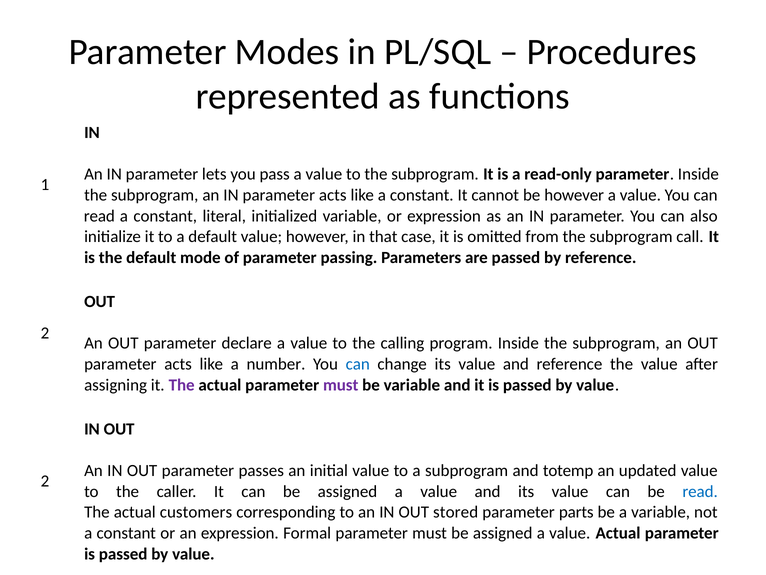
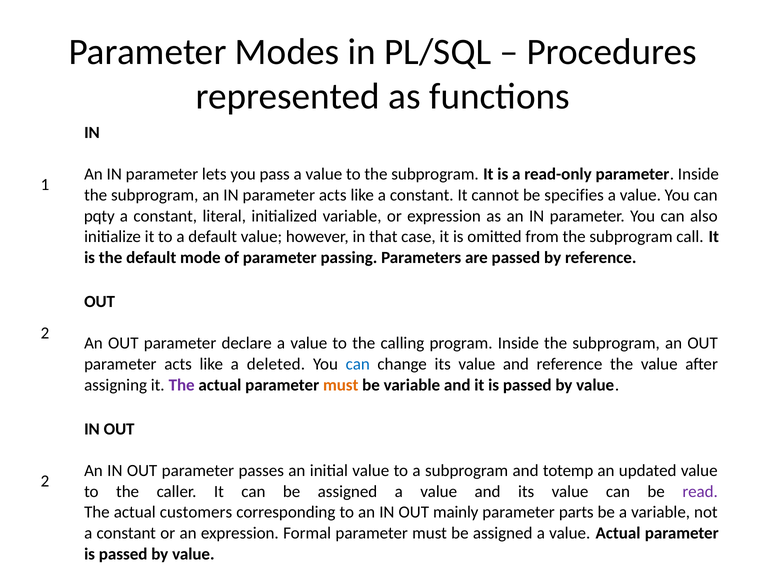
be however: however -> specifies
read at (99, 216): read -> pqty
number: number -> deleted
must at (341, 385) colour: purple -> orange
read at (700, 491) colour: blue -> purple
stored: stored -> mainly
